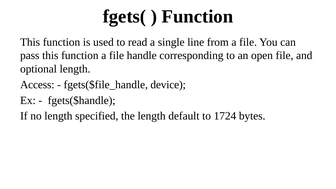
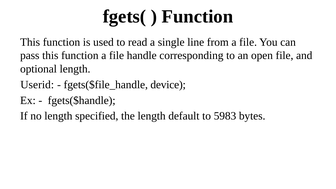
Access: Access -> Userid
1724: 1724 -> 5983
